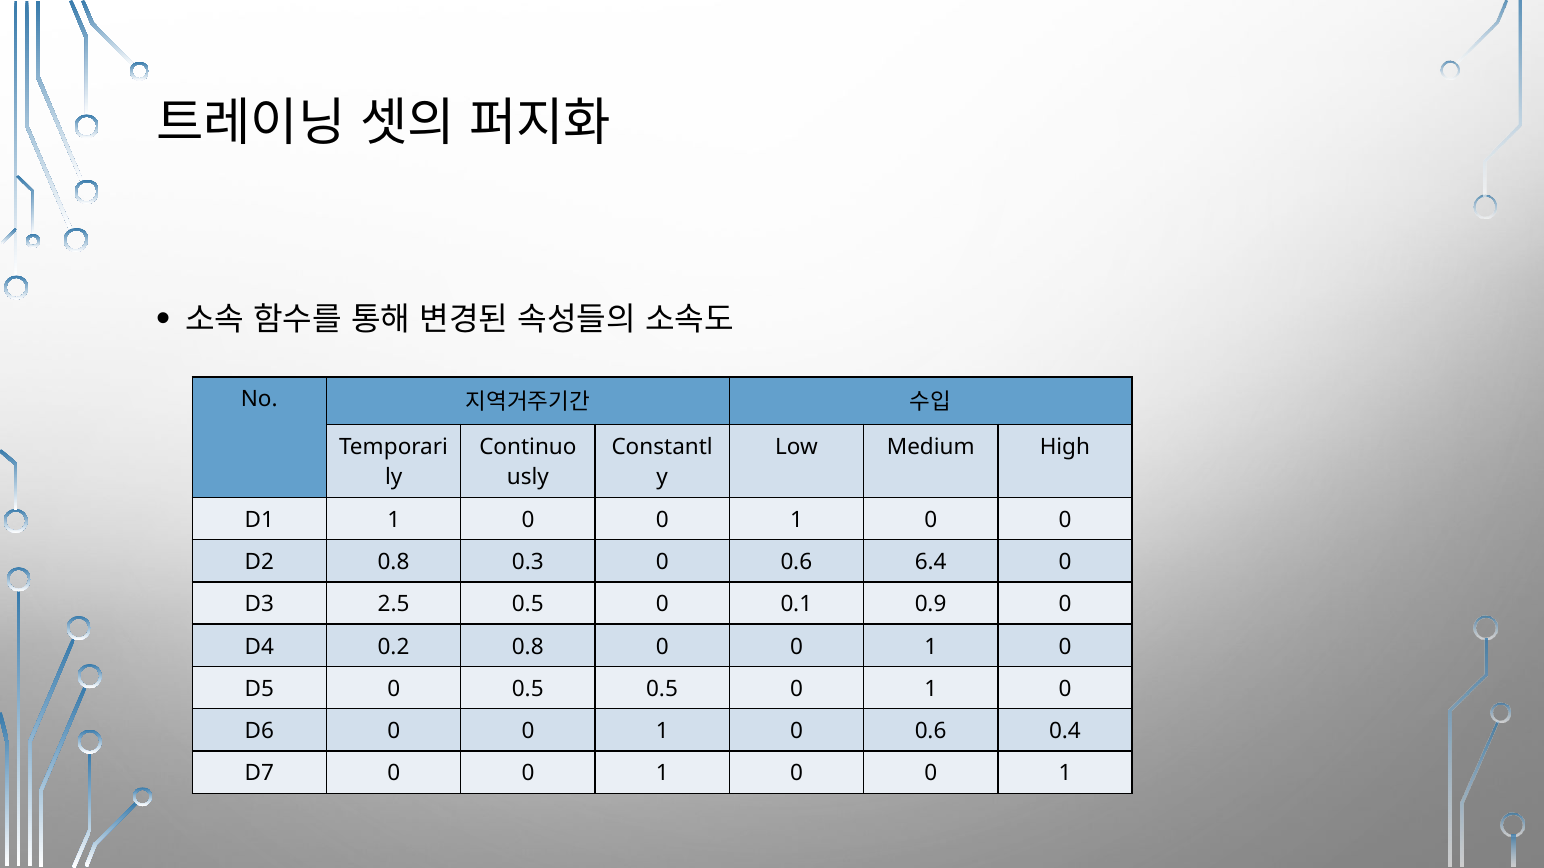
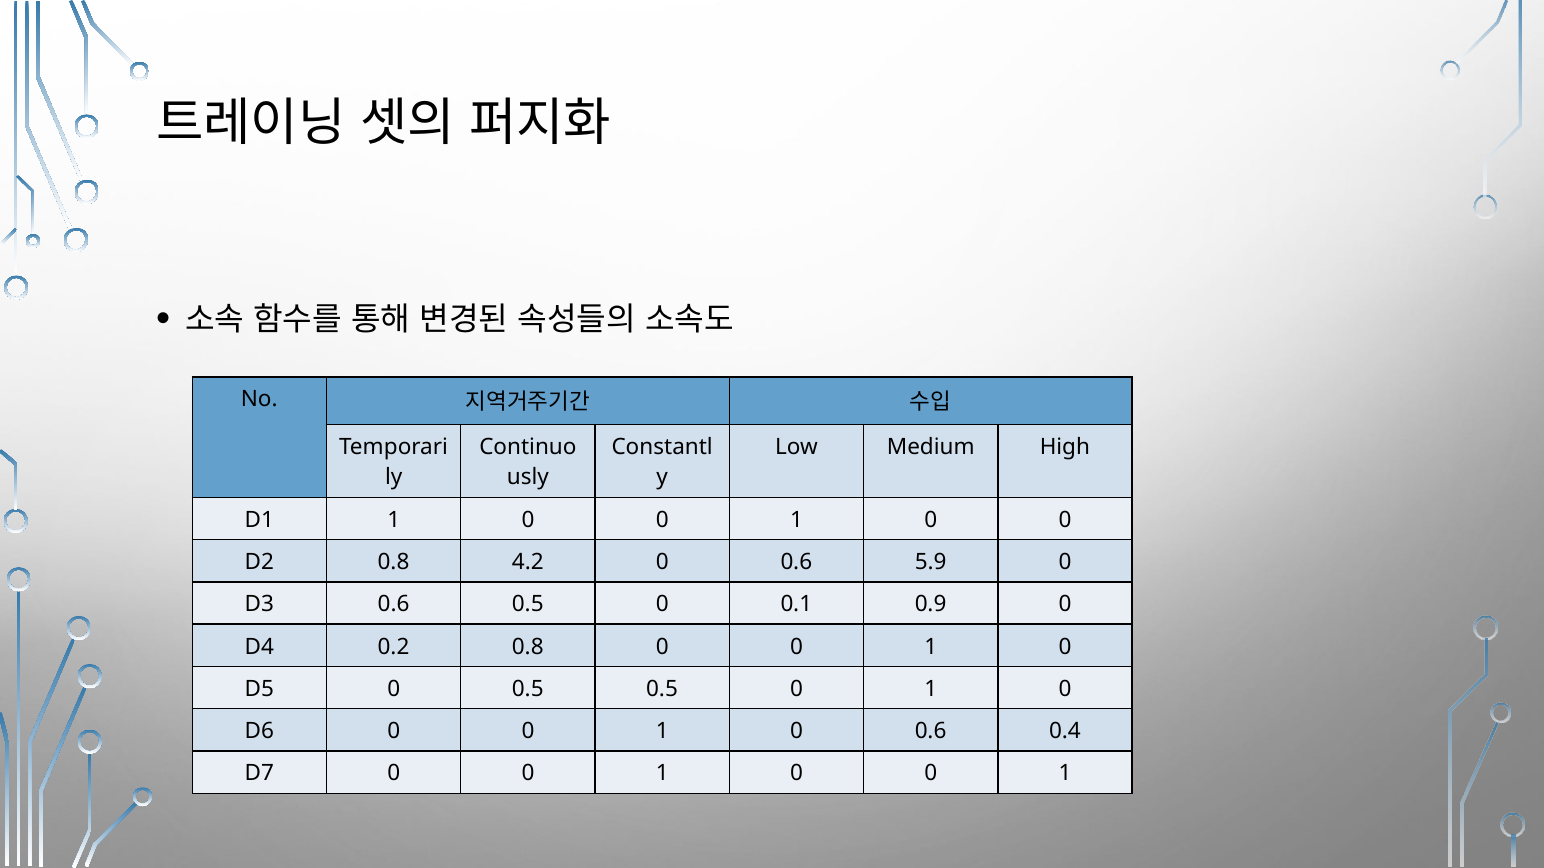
0.3: 0.3 -> 4.2
6.4: 6.4 -> 5.9
D3 2.5: 2.5 -> 0.6
